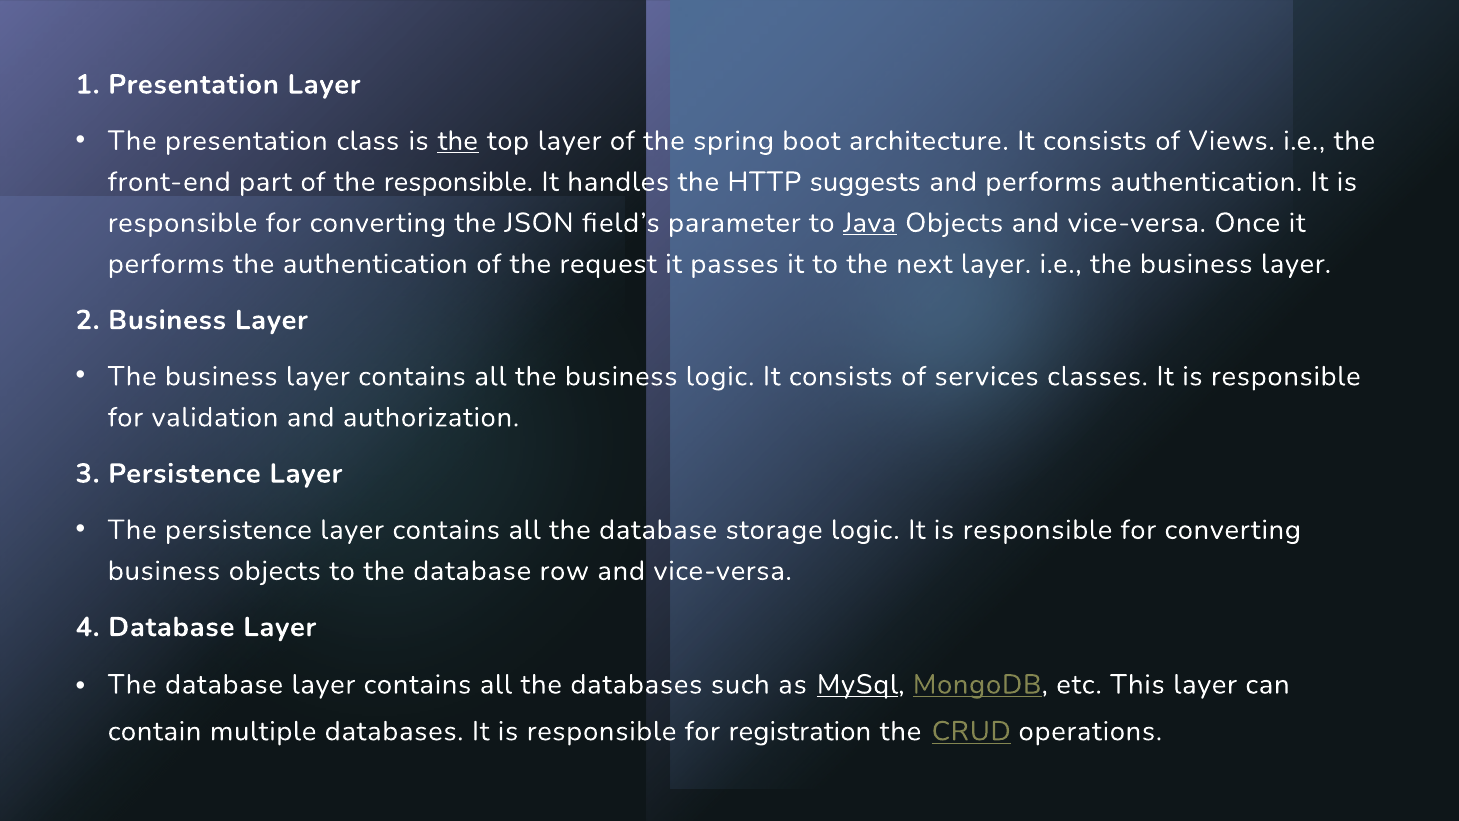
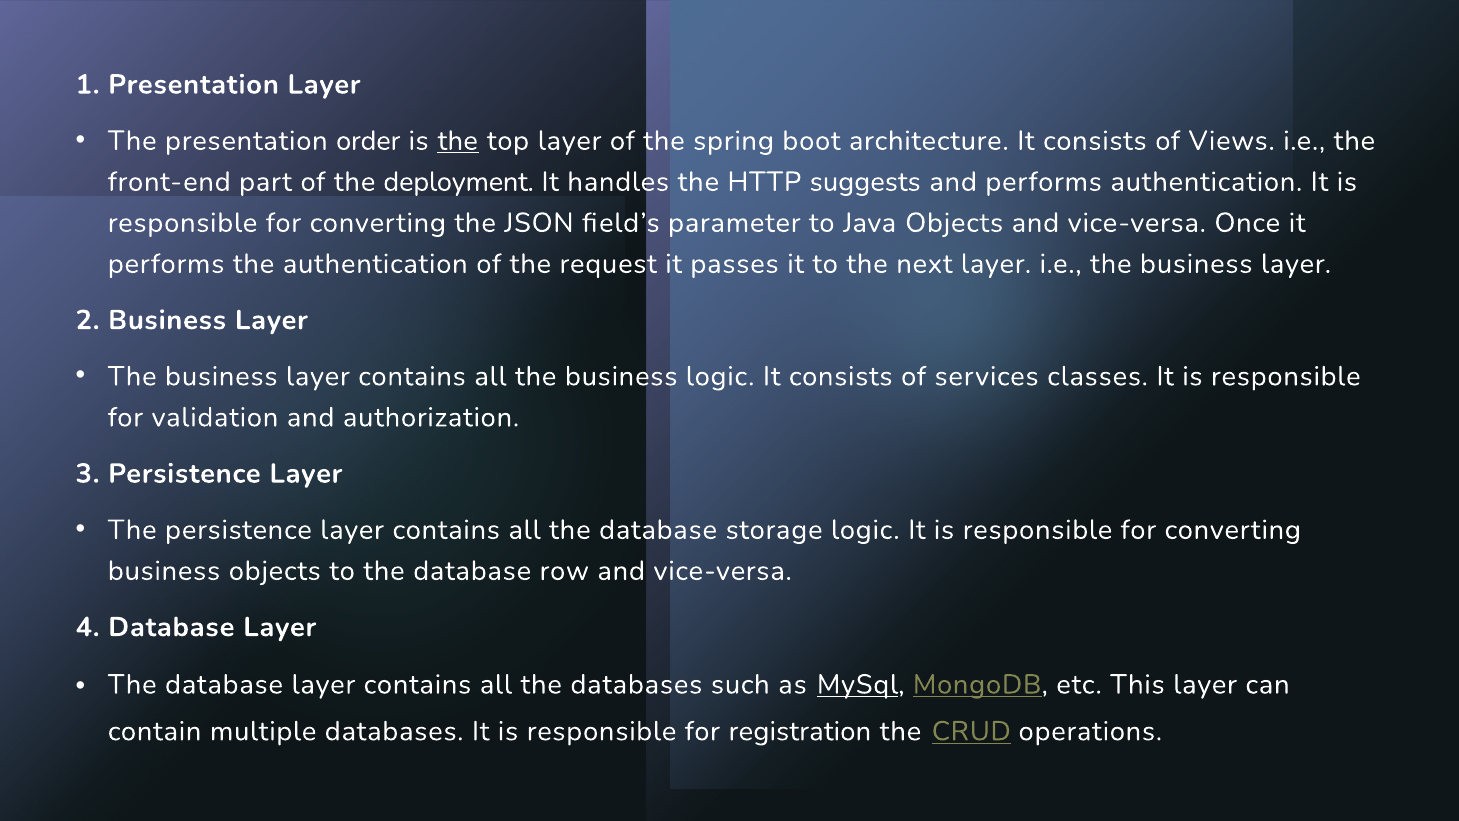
class: class -> order
the responsible: responsible -> deployment
Java underline: present -> none
